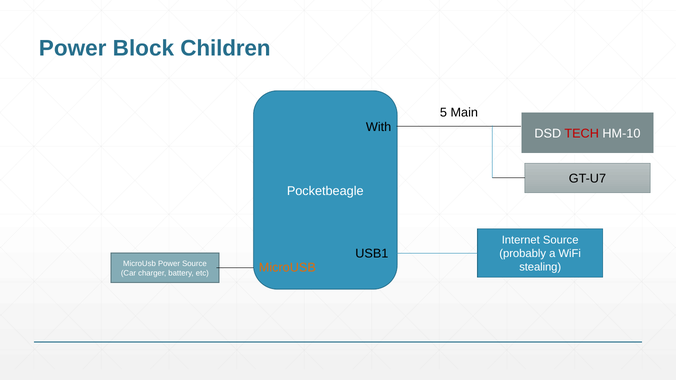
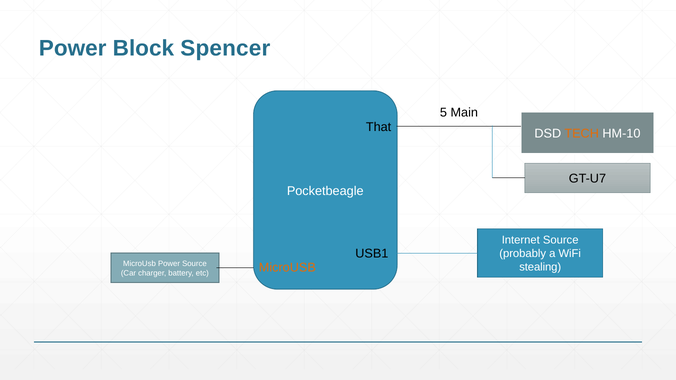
Children: Children -> Spencer
With: With -> That
TECH colour: red -> orange
